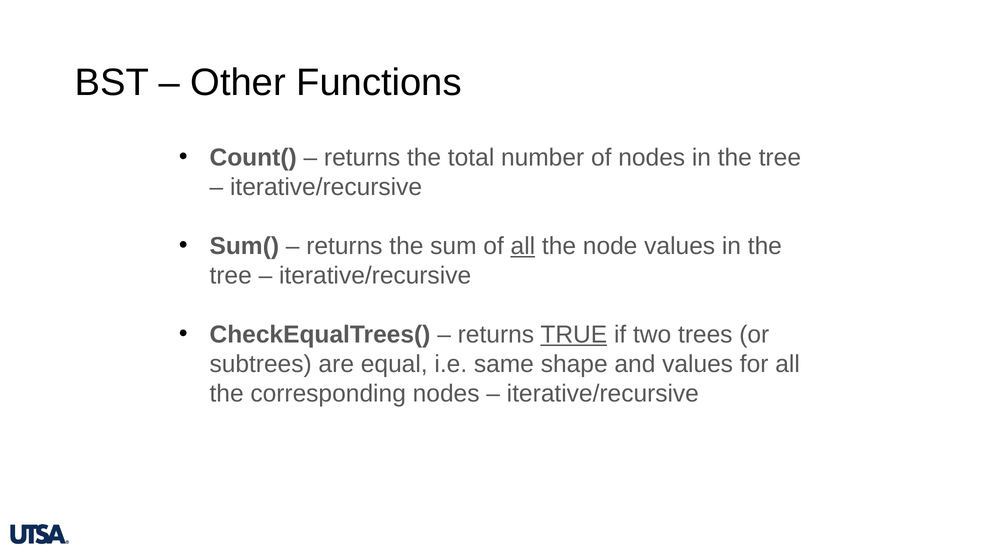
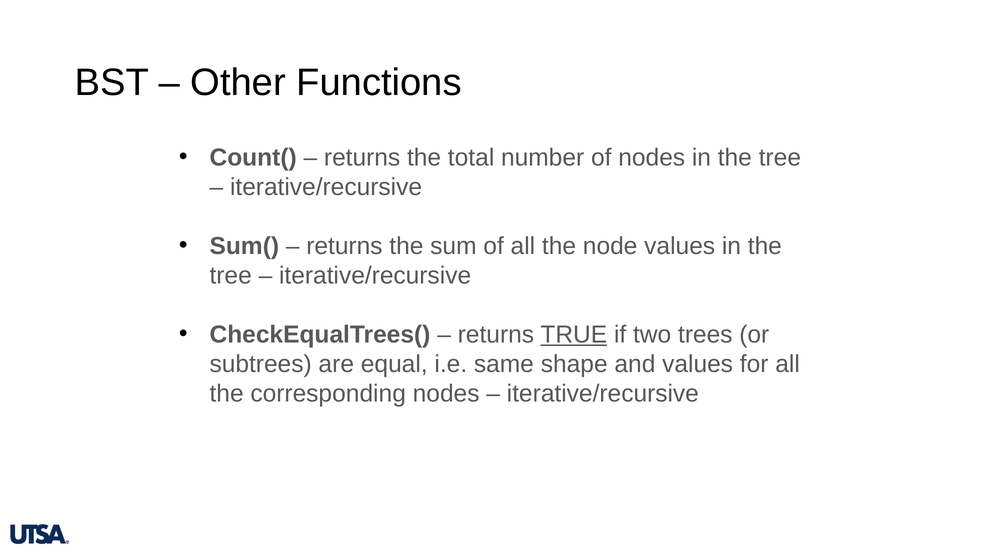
all at (523, 246) underline: present -> none
